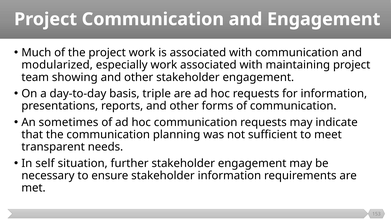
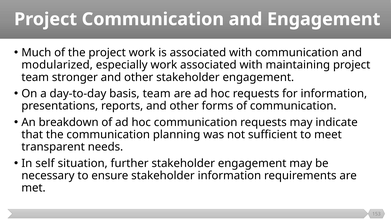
showing: showing -> stronger
basis triple: triple -> team
sometimes: sometimes -> breakdown
